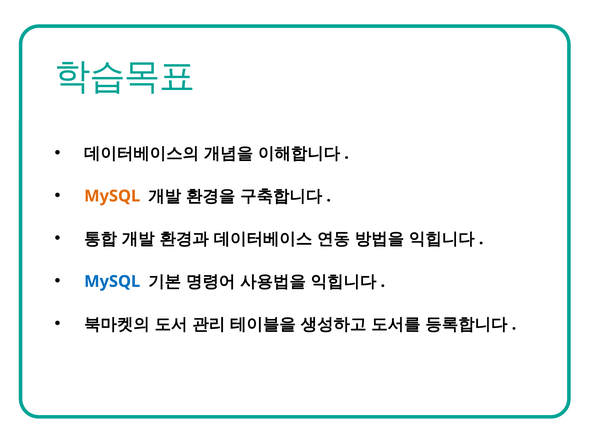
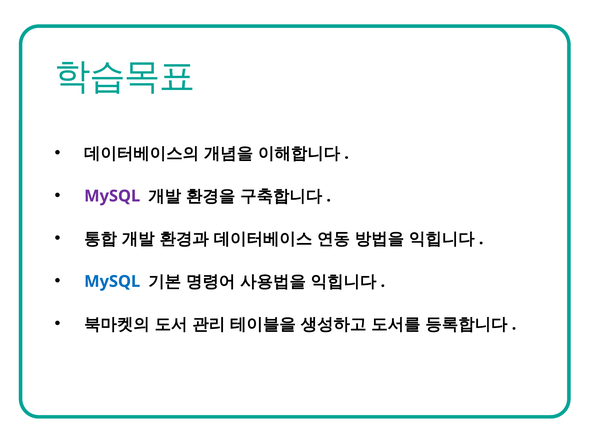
MySQL at (112, 196) colour: orange -> purple
